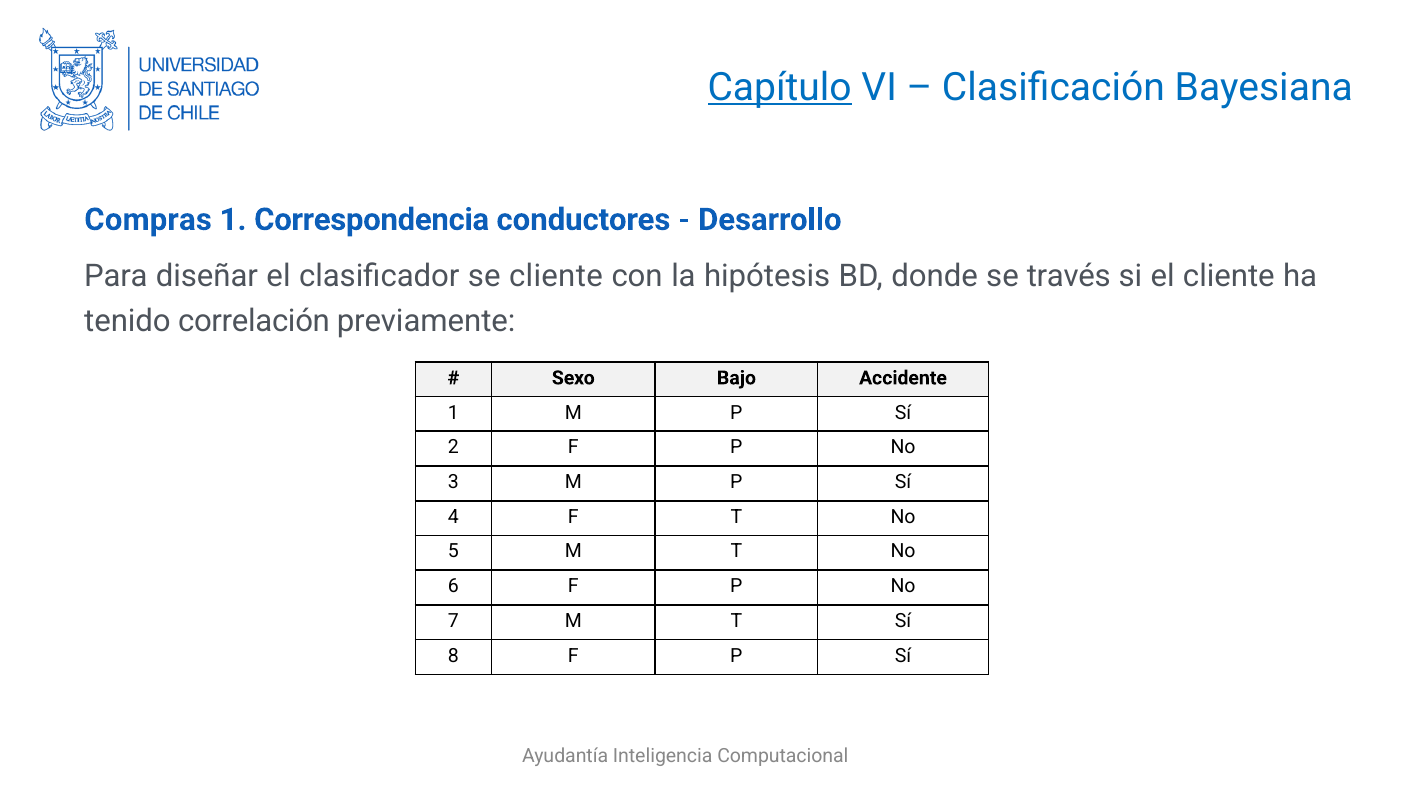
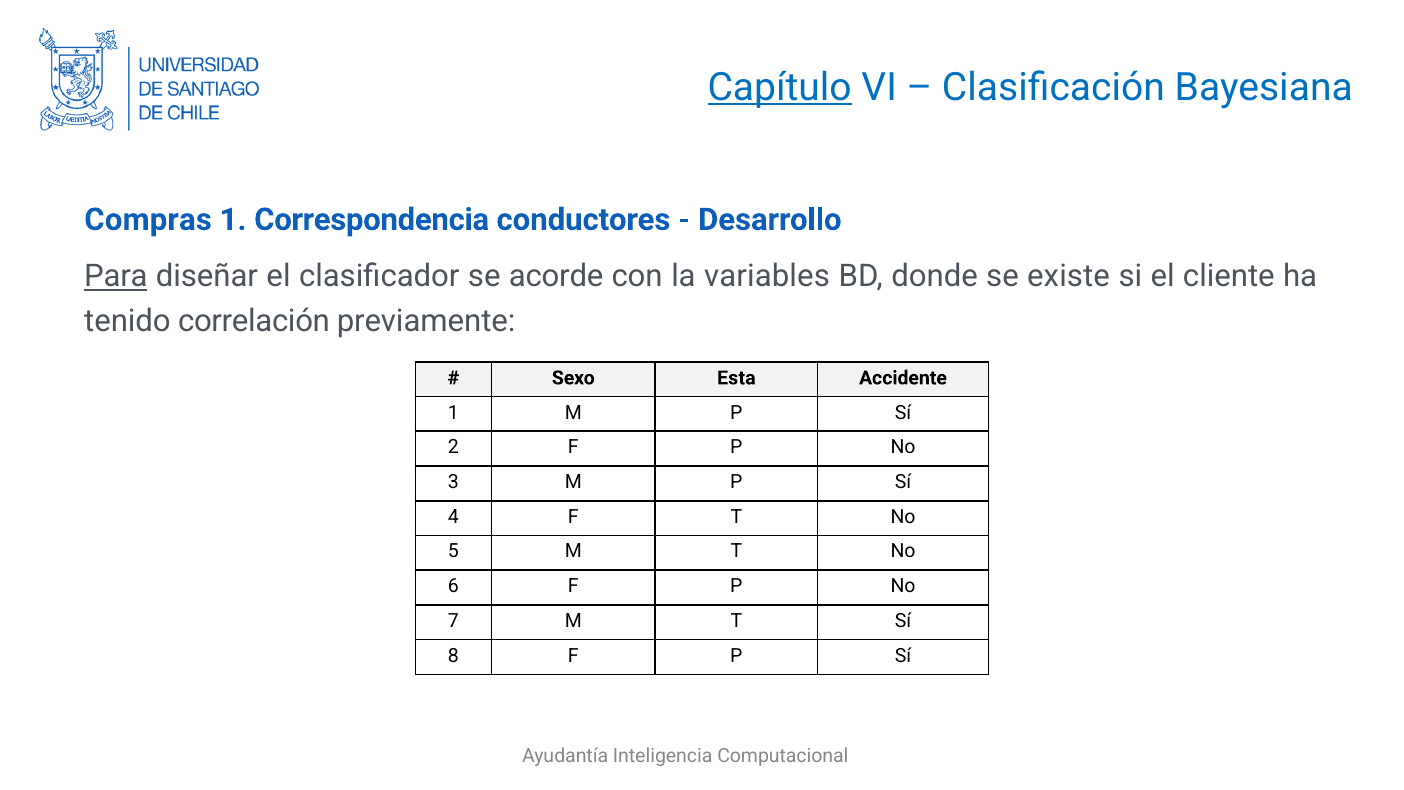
Para underline: none -> present
se cliente: cliente -> acorde
hipótesis: hipótesis -> variables
través: través -> existe
Bajo: Bajo -> Esta
